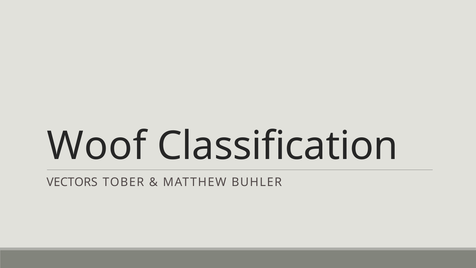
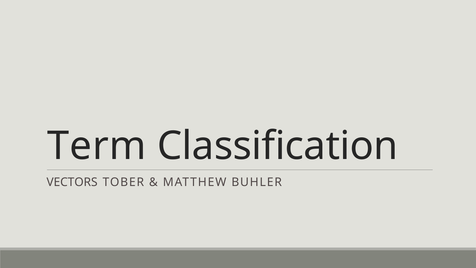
Woof: Woof -> Term
